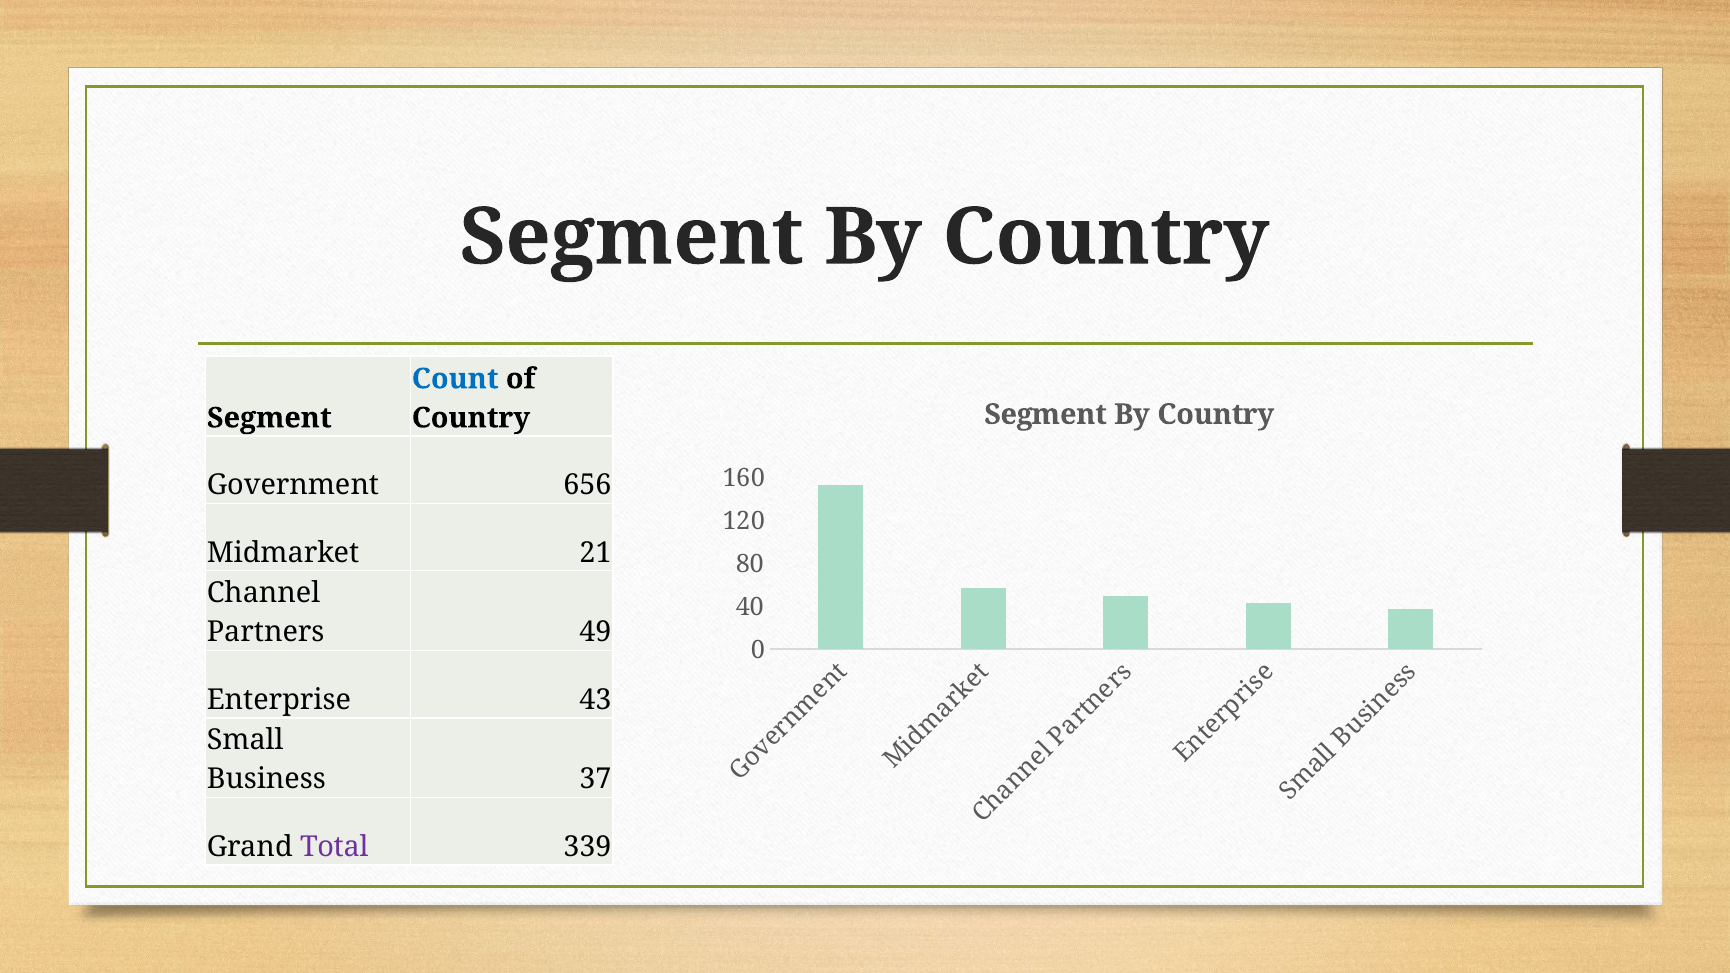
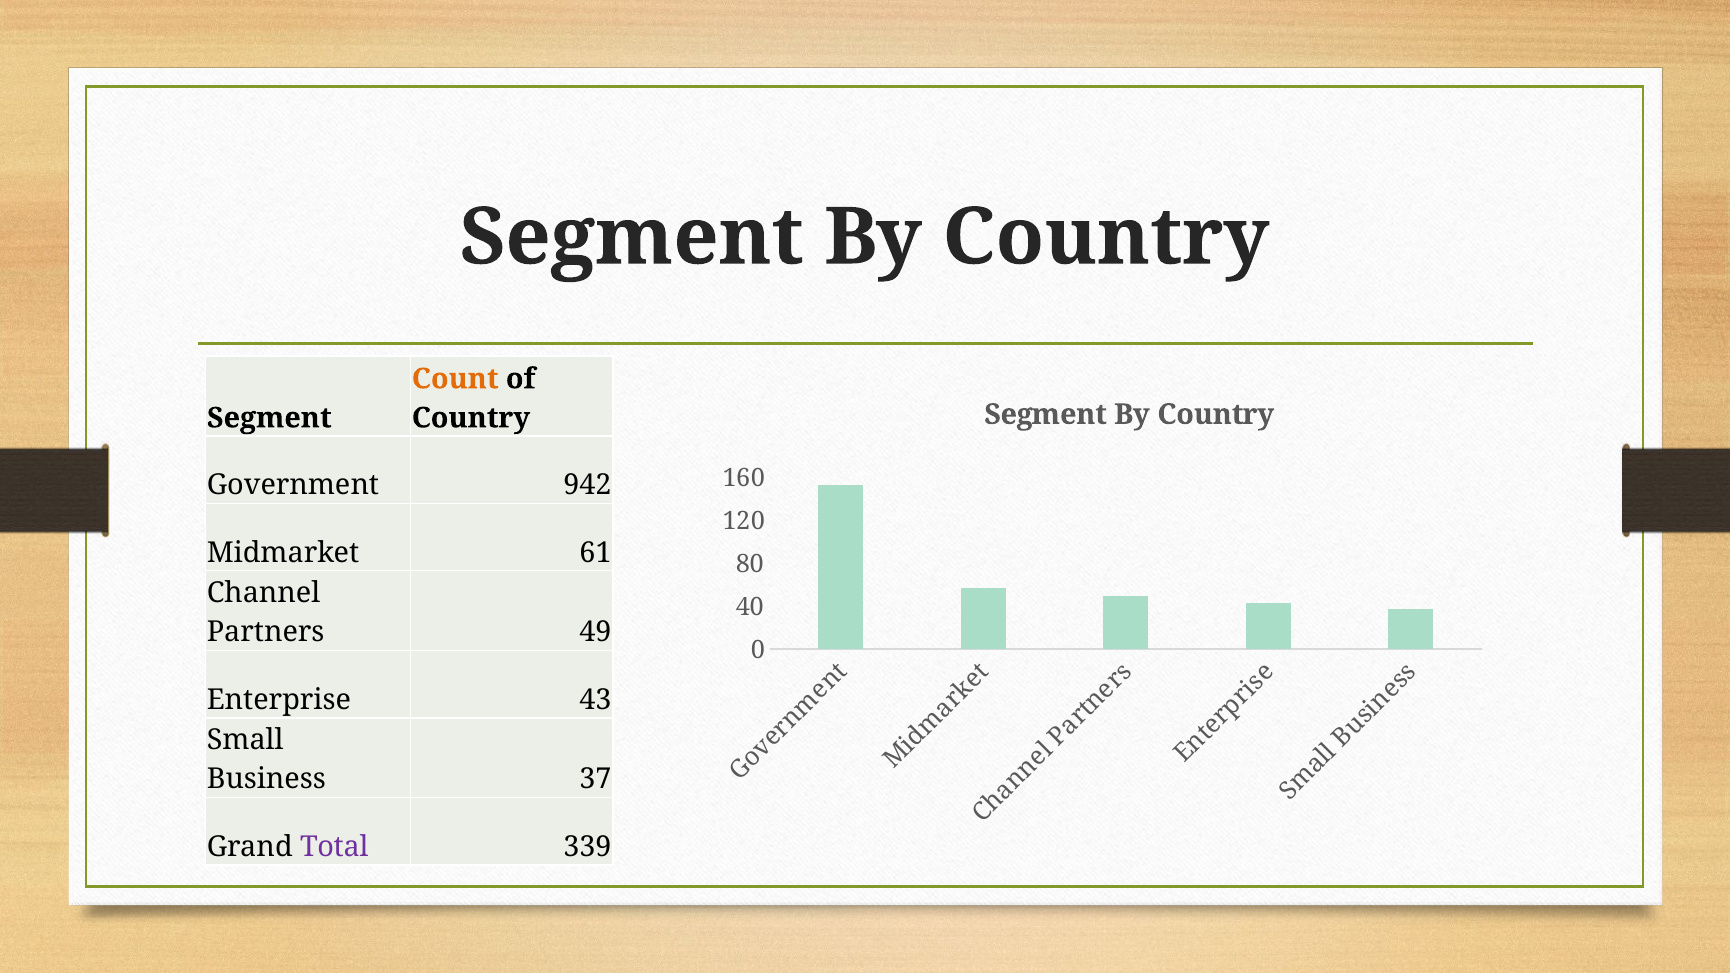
Count colour: blue -> orange
656: 656 -> 942
21: 21 -> 61
